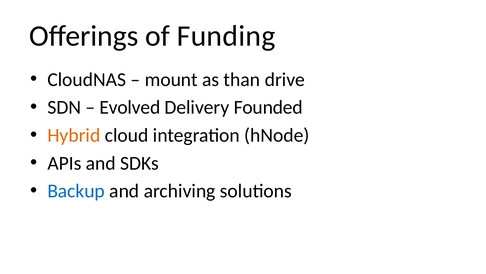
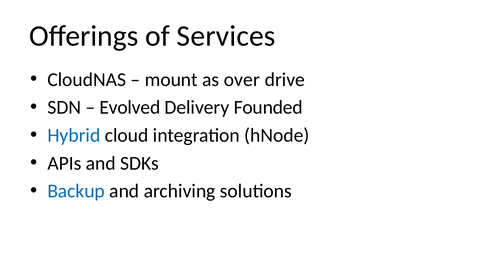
Funding: Funding -> Services
than: than -> over
Hybrid colour: orange -> blue
